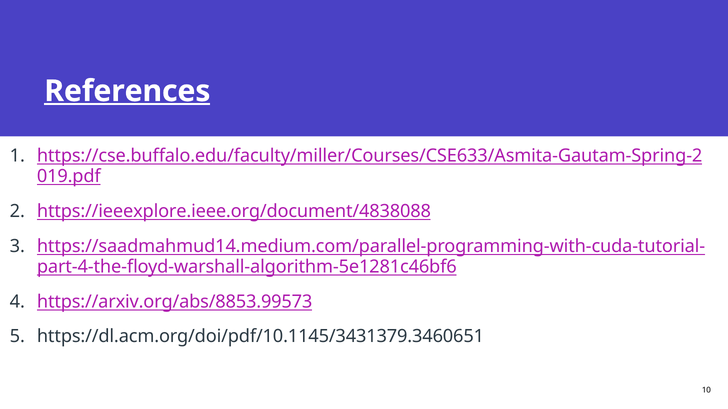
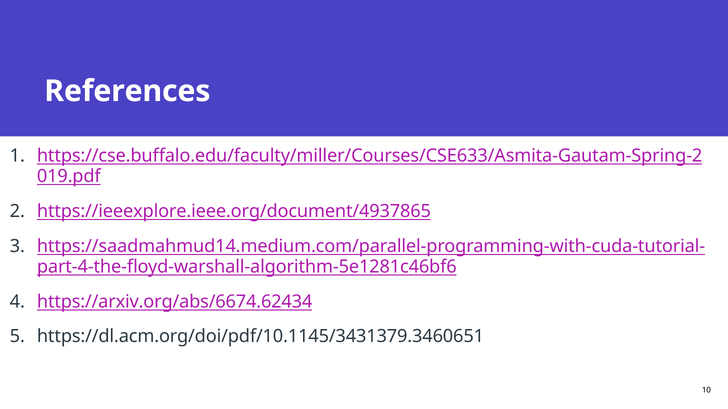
References underline: present -> none
https://ieeexplore.ieee.org/document/4838088: https://ieeexplore.ieee.org/document/4838088 -> https://ieeexplore.ieee.org/document/4937865
https://arxiv.org/abs/8853.99573: https://arxiv.org/abs/8853.99573 -> https://arxiv.org/abs/6674.62434
